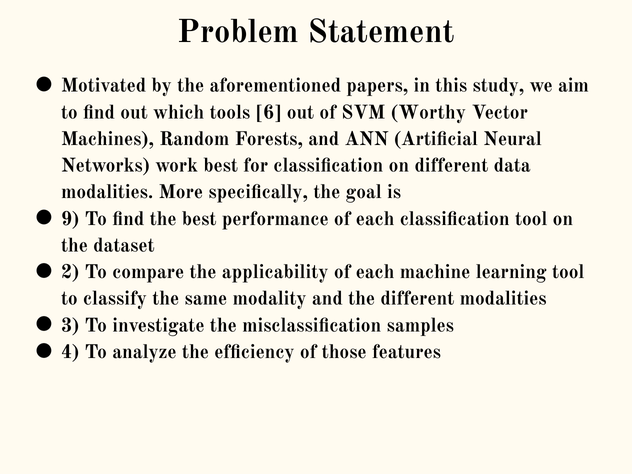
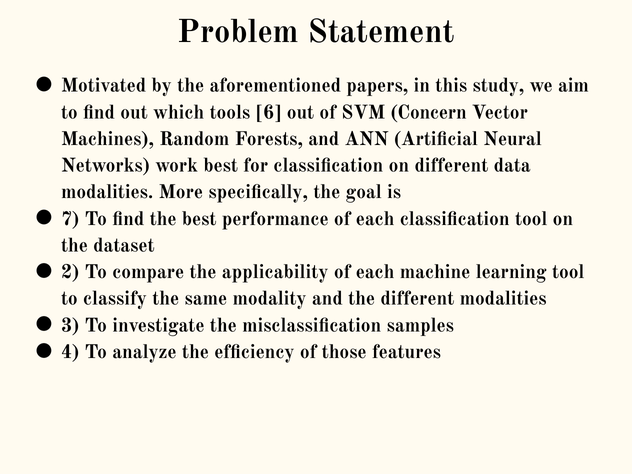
Worthy: Worthy -> Concern
9: 9 -> 7
